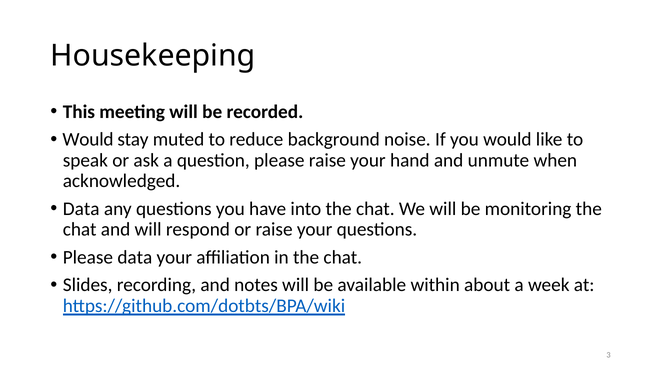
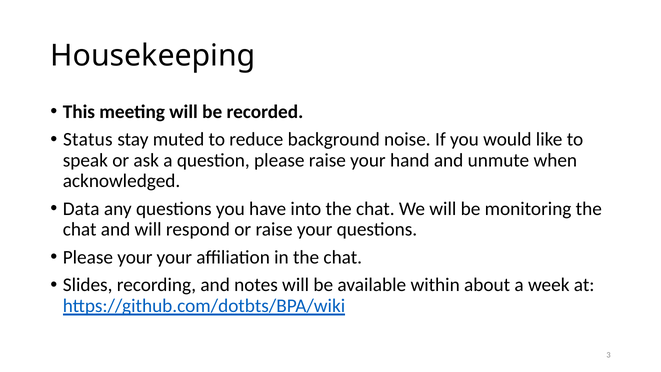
Would at (88, 139): Would -> Status
Please data: data -> your
